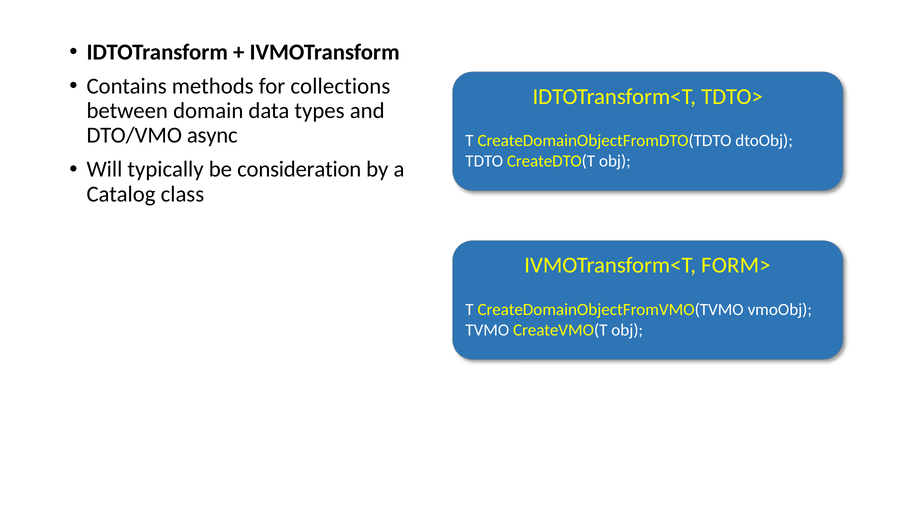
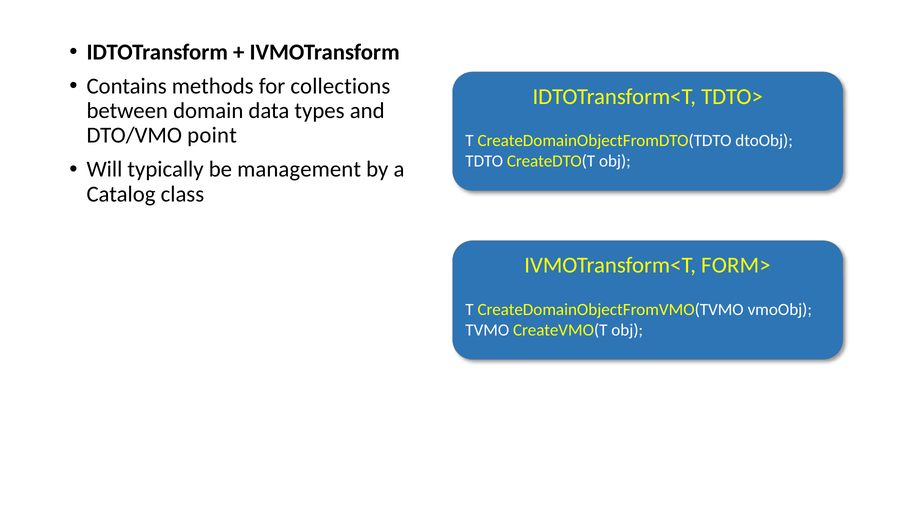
async: async -> point
consideration: consideration -> management
